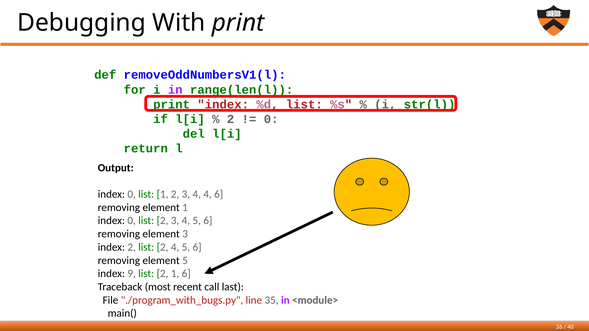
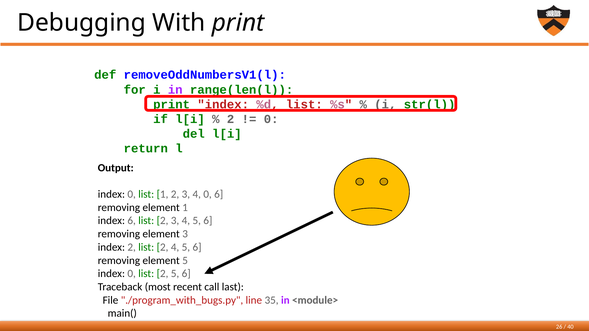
4 4: 4 -> 0
0 at (132, 221): 0 -> 6
9 at (132, 274): 9 -> 0
2 1: 1 -> 5
